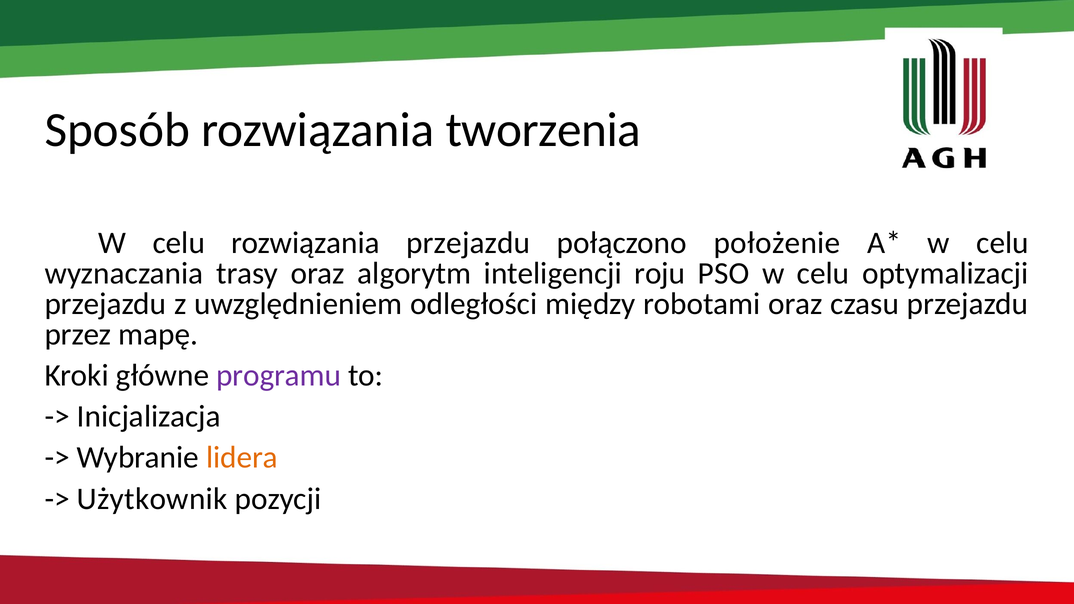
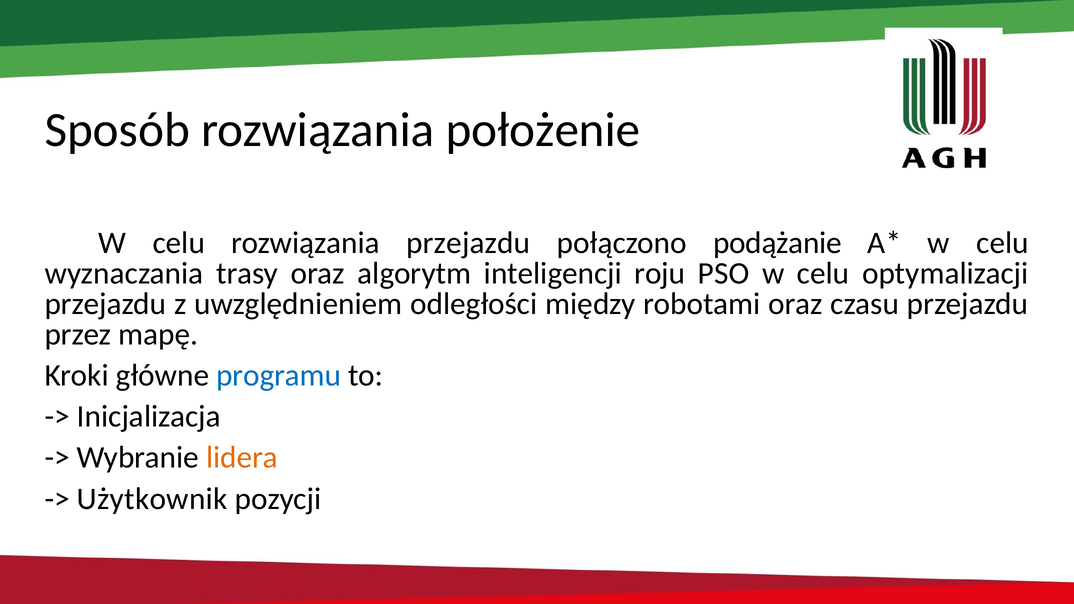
tworzenia: tworzenia -> położenie
położenie: położenie -> podążanie
programu colour: purple -> blue
